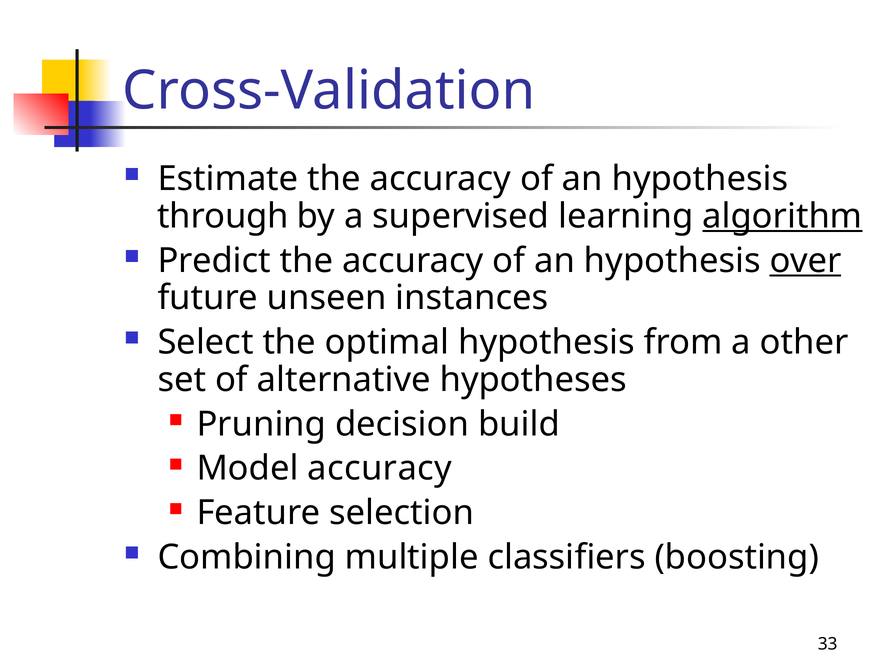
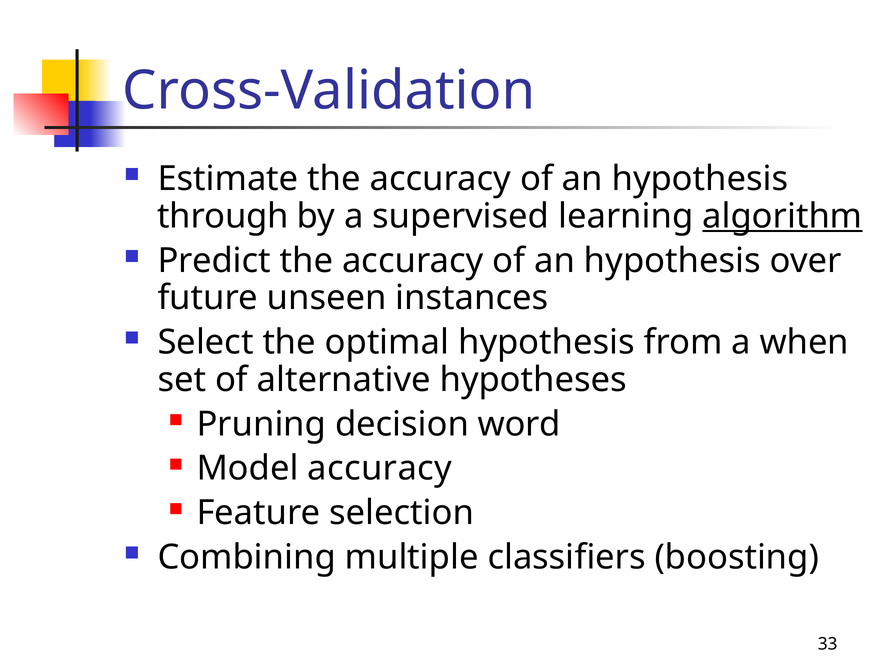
over underline: present -> none
other: other -> when
build: build -> word
